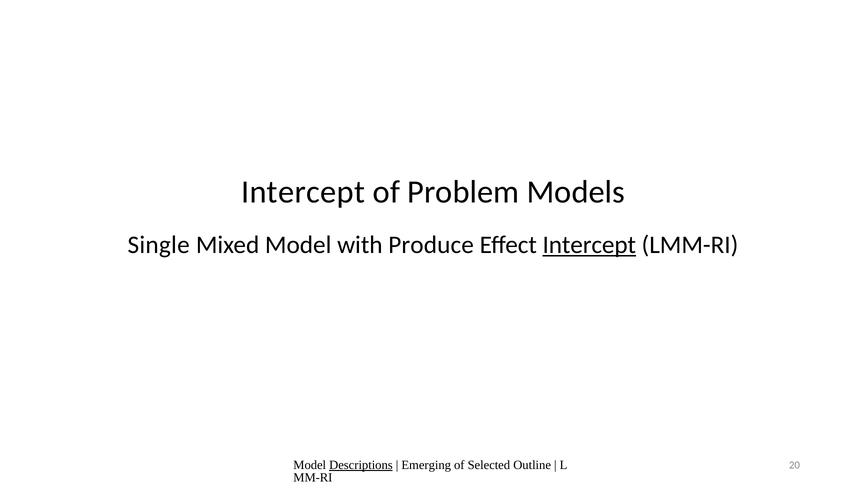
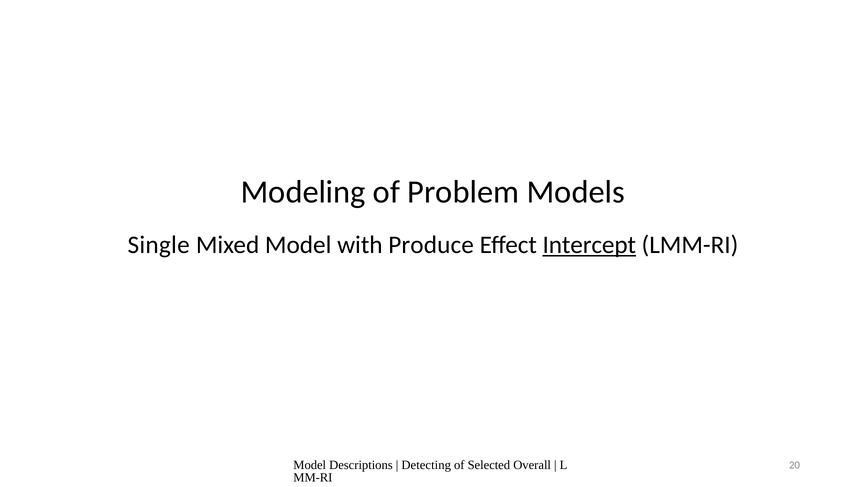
Intercept at (303, 192): Intercept -> Modeling
Descriptions underline: present -> none
Emerging: Emerging -> Detecting
Outline: Outline -> Overall
